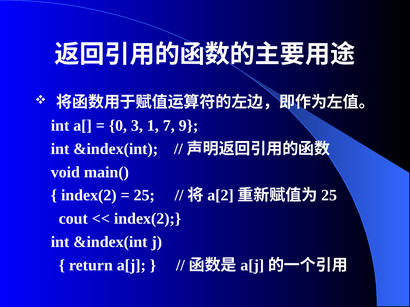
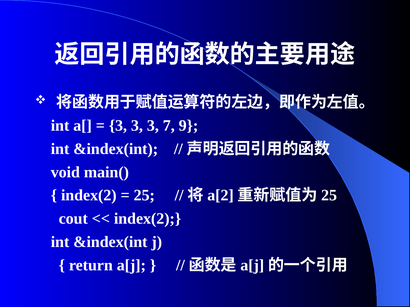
0 at (118, 126): 0 -> 3
1 at (153, 126): 1 -> 3
